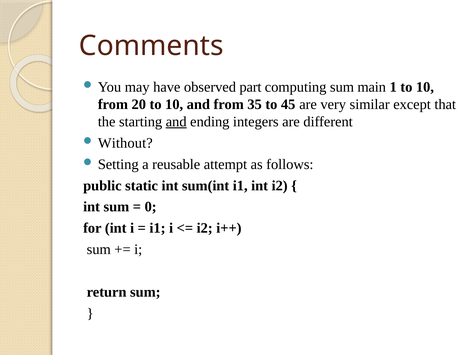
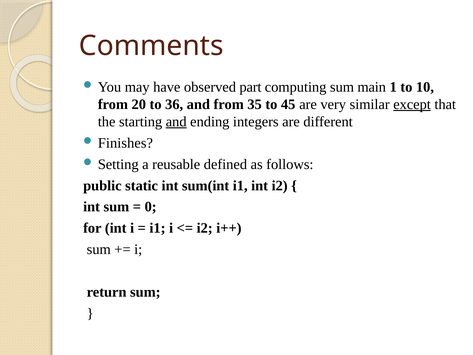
20 to 10: 10 -> 36
except underline: none -> present
Without: Without -> Finishes
attempt: attempt -> defined
